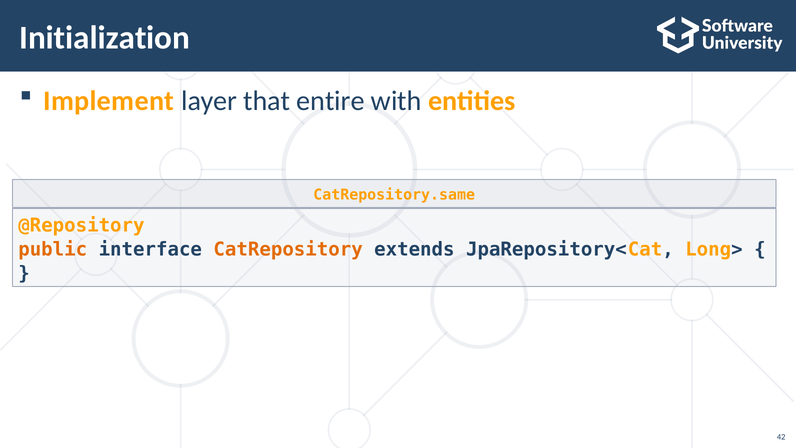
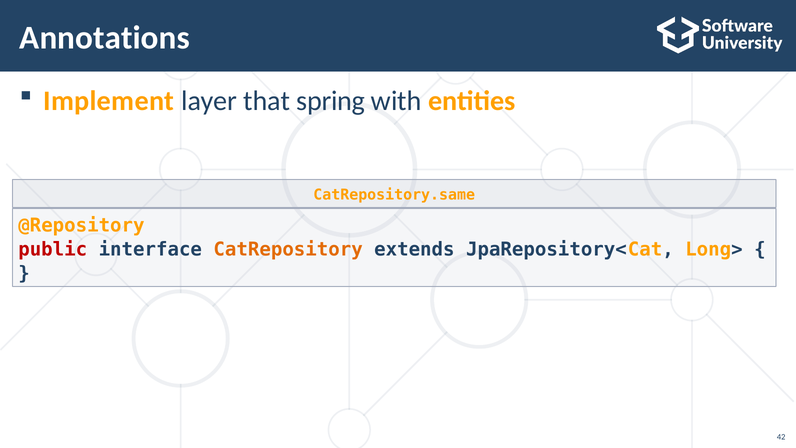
Initialization: Initialization -> Annotations
entire: entire -> spring
public colour: orange -> red
